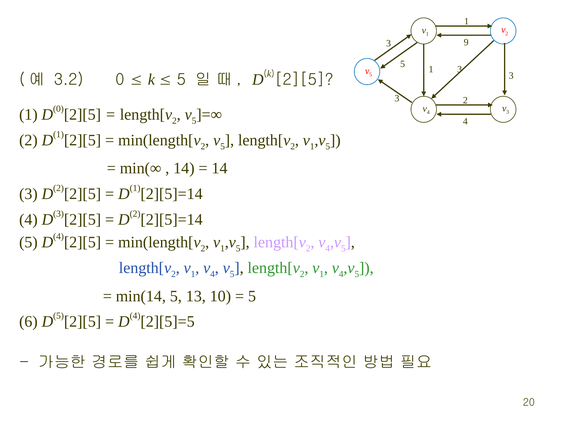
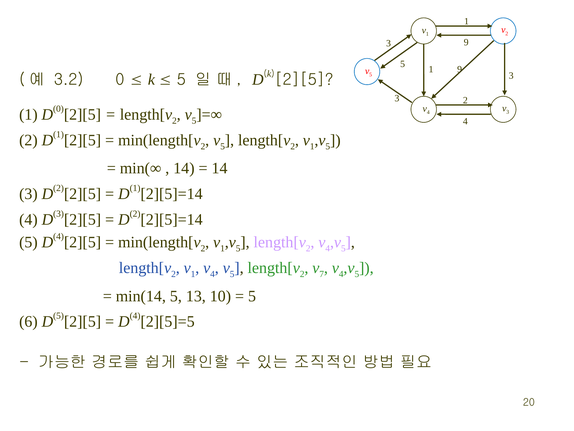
3 at (460, 69): 3 -> 9
1 at (322, 274): 1 -> 7
